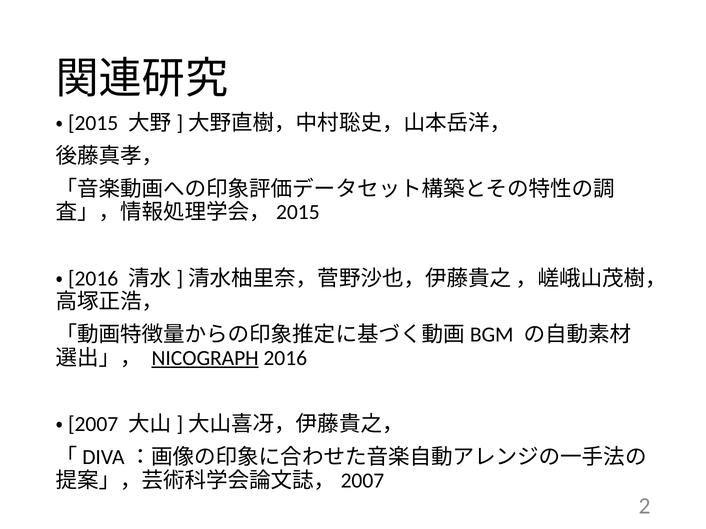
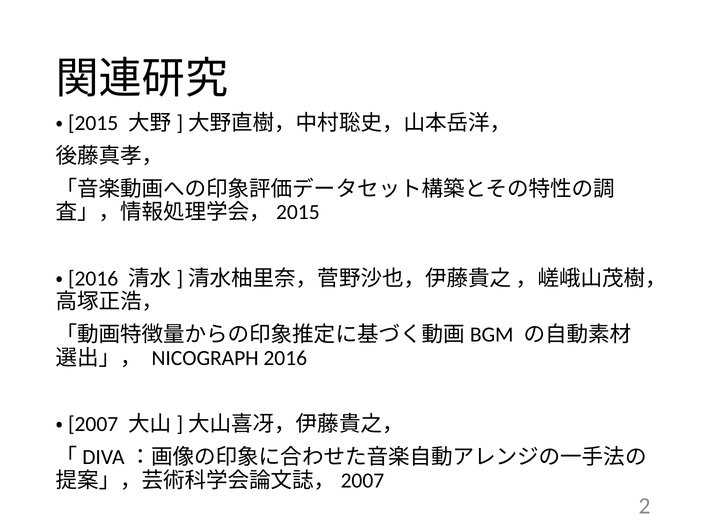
NICOGRAPH underline: present -> none
